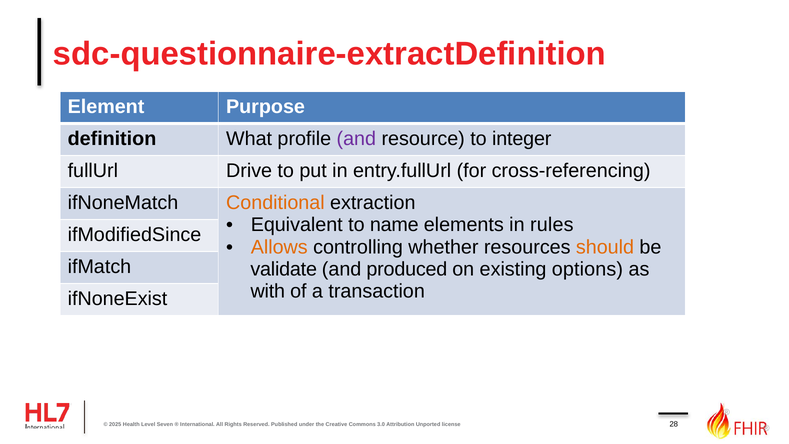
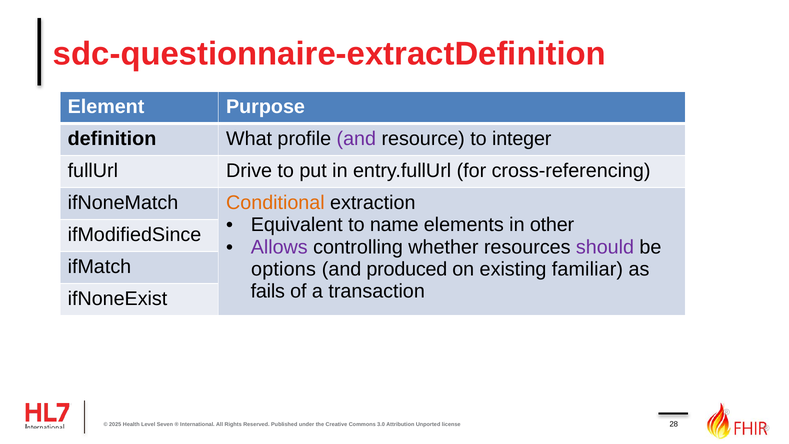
rules: rules -> other
Allows colour: orange -> purple
should colour: orange -> purple
validate: validate -> options
options: options -> familiar
with: with -> fails
